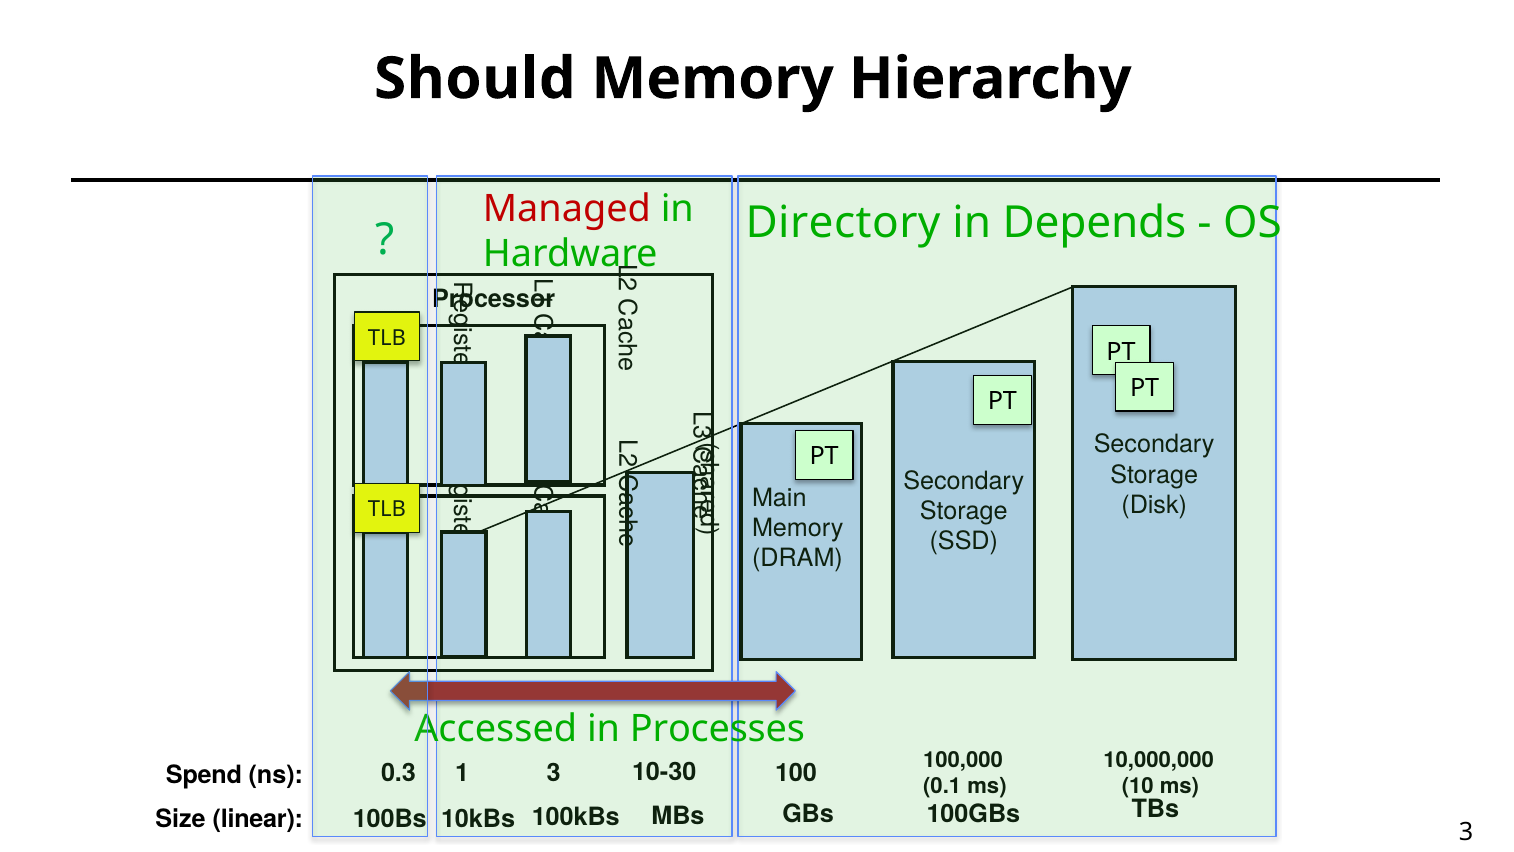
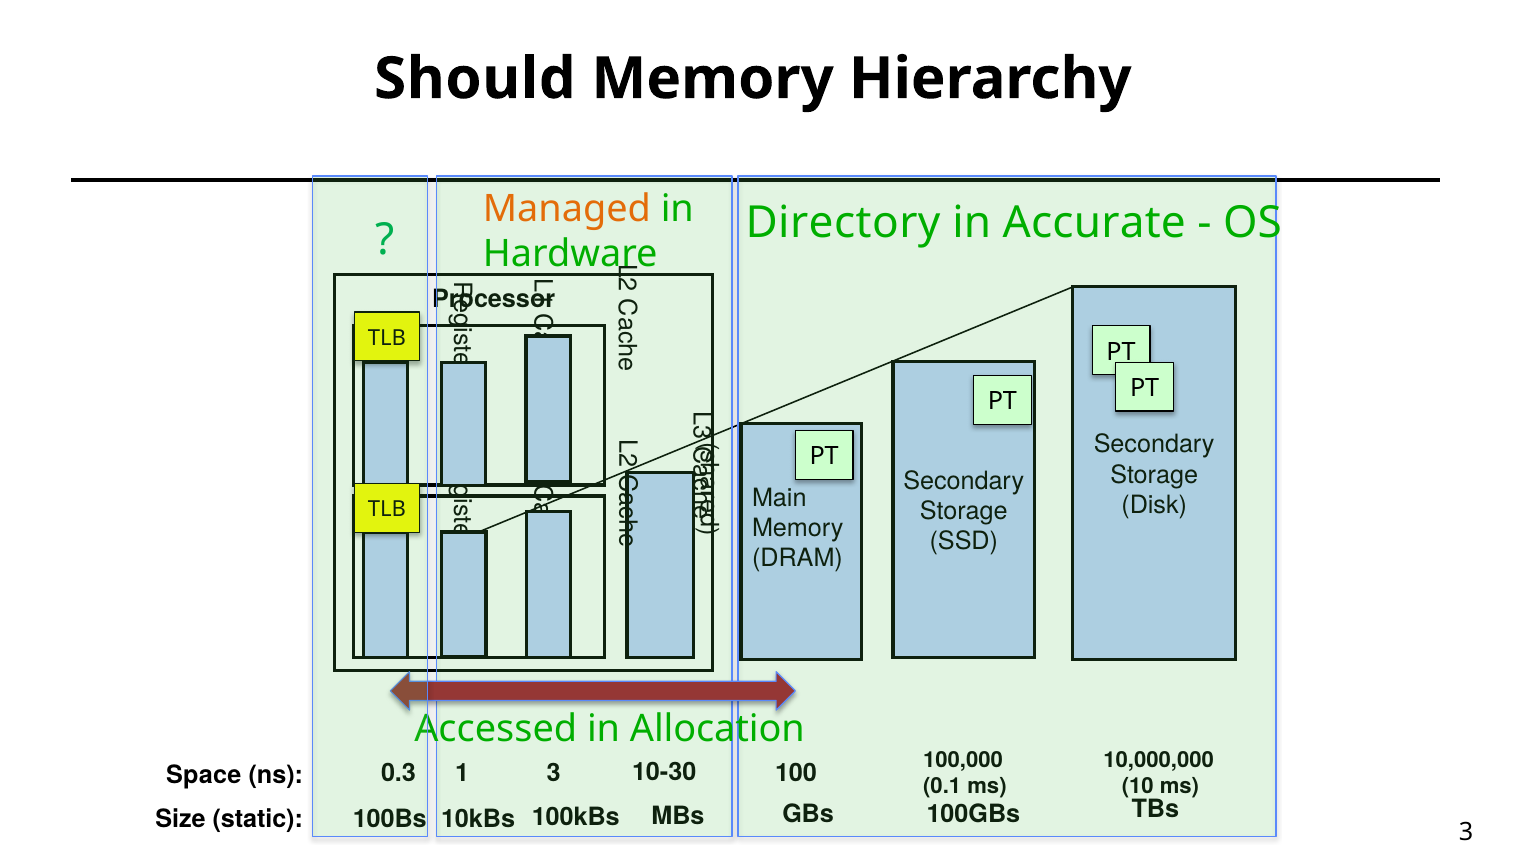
Managed colour: red -> orange
Depends: Depends -> Accurate
Processes: Processes -> Allocation
Spend: Spend -> Space
linear: linear -> static
